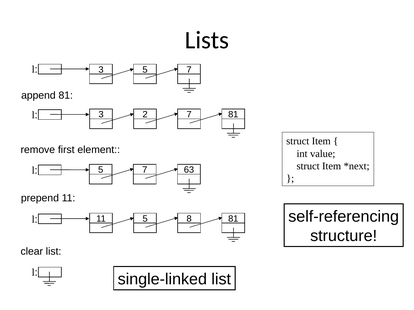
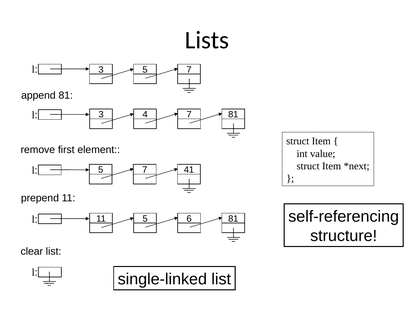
2: 2 -> 4
63: 63 -> 41
8: 8 -> 6
